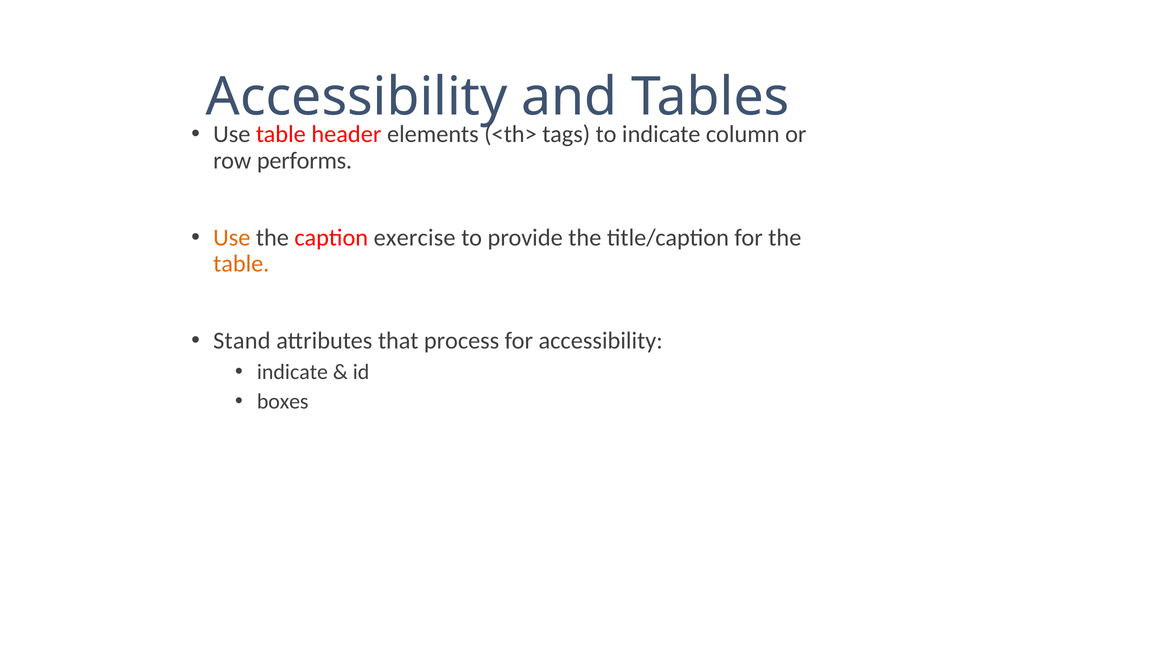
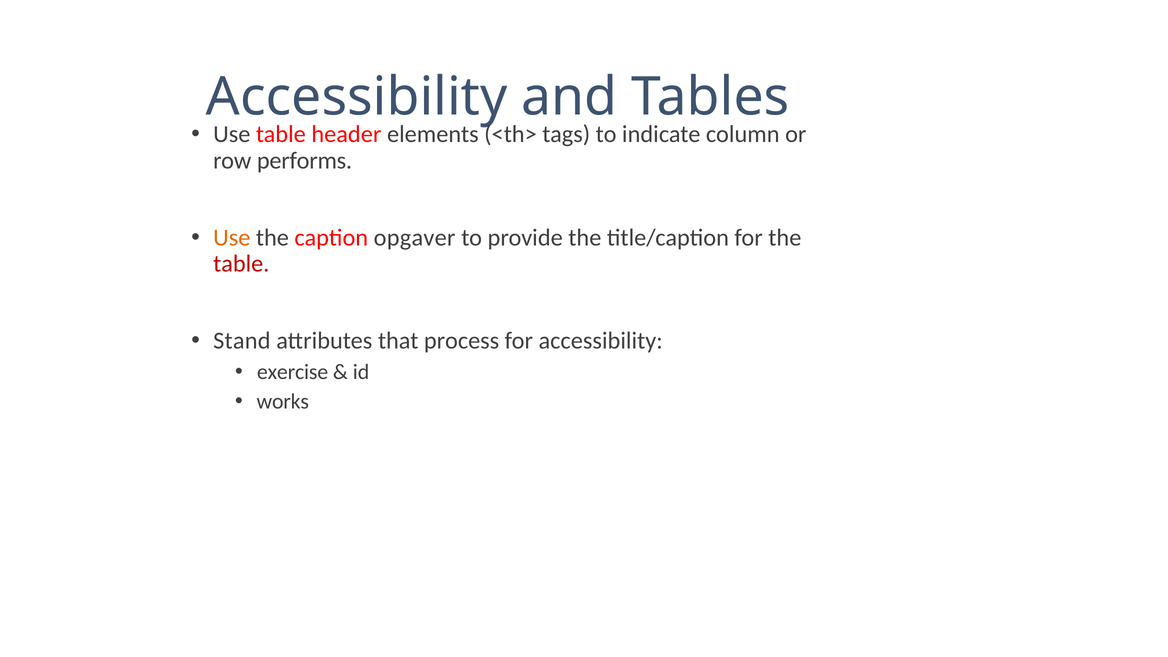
exercise: exercise -> opgaver
table at (241, 264) colour: orange -> red
indicate at (292, 372): indicate -> exercise
boxes: boxes -> works
